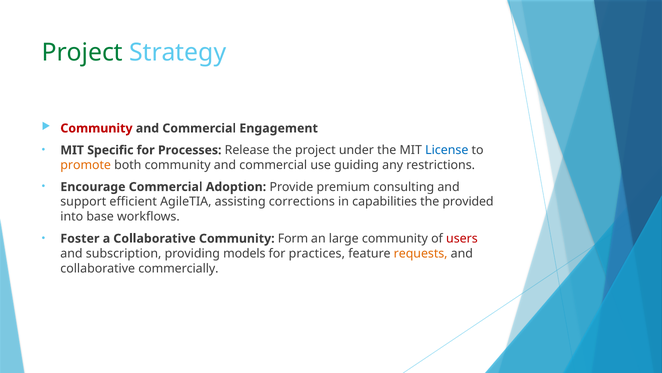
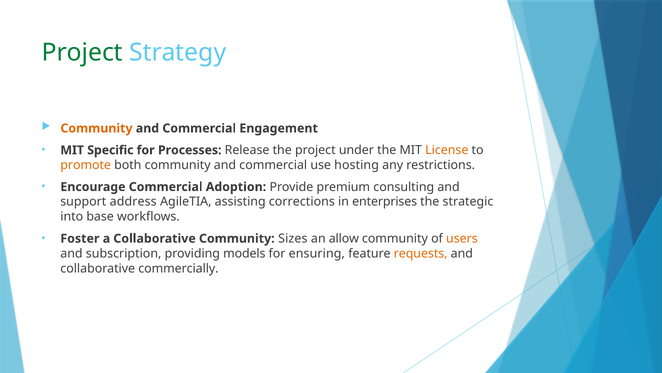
Community at (96, 128) colour: red -> orange
License colour: blue -> orange
guiding: guiding -> hosting
efficient: efficient -> address
capabilities: capabilities -> enterprises
provided: provided -> strategic
Form: Form -> Sizes
large: large -> allow
users colour: red -> orange
practices: practices -> ensuring
